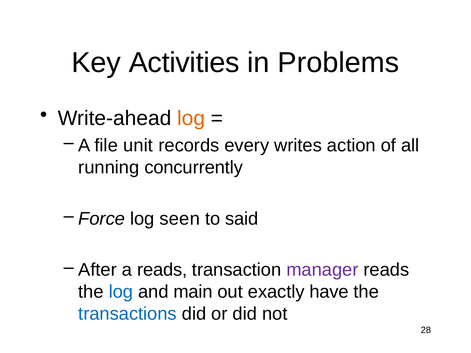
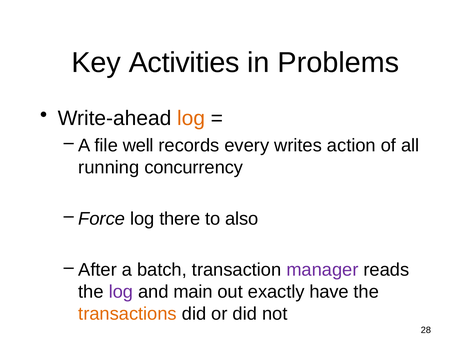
unit: unit -> well
concurrently: concurrently -> concurrency
seen: seen -> there
said: said -> also
a reads: reads -> batch
log at (121, 292) colour: blue -> purple
transactions colour: blue -> orange
